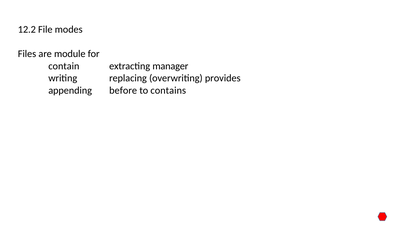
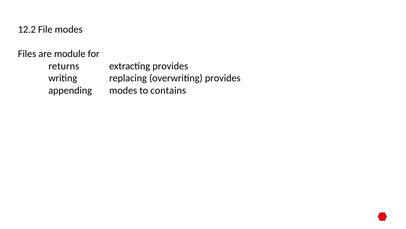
contain: contain -> returns
extracting manager: manager -> provides
appending before: before -> modes
